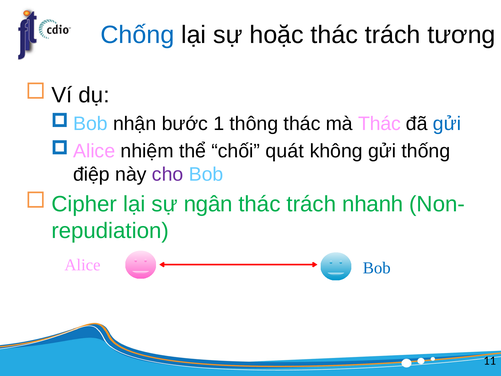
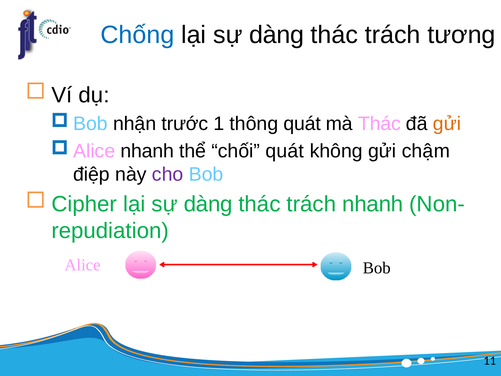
hoặc at (277, 35): hoặc -> dàng
bước: bước -> trước
thông thác: thác -> quát
gửi at (447, 124) colour: blue -> orange
nhiệm at (147, 151): nhiệm -> nhanh
thống: thống -> chậm
ngân at (208, 204): ngân -> dàng
Bob at (377, 268) colour: blue -> black
